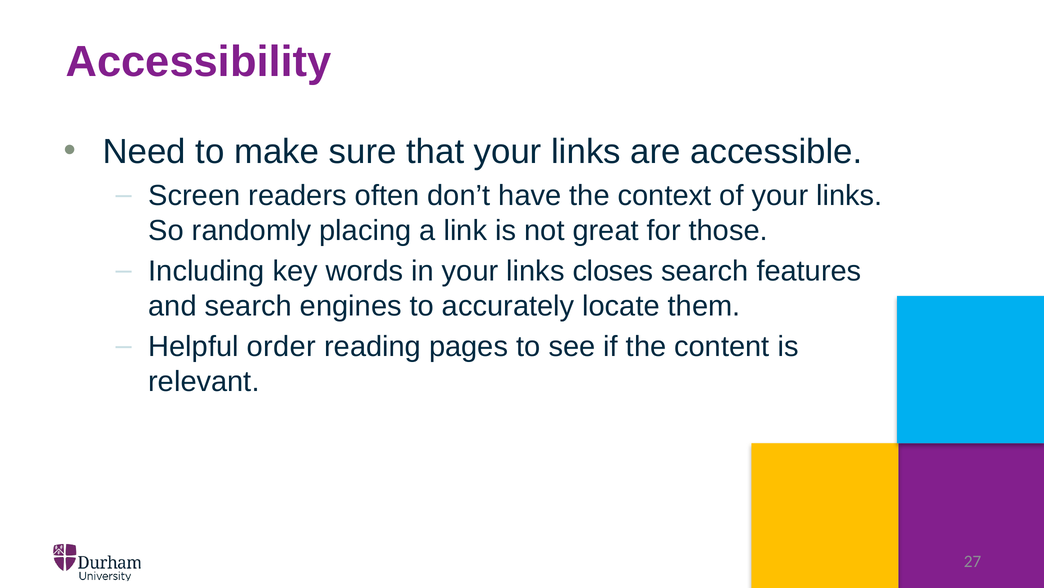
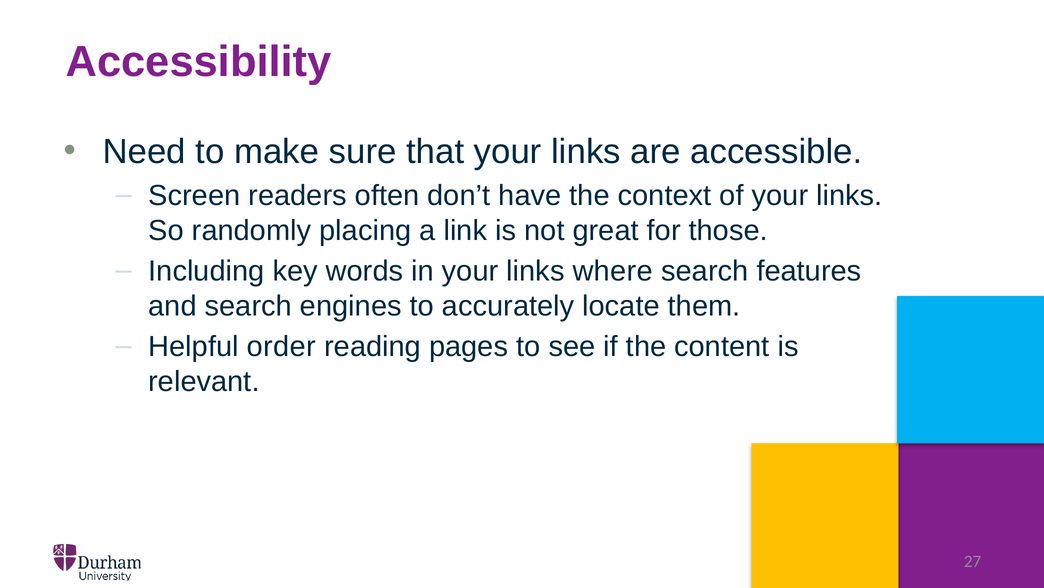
closes: closes -> where
